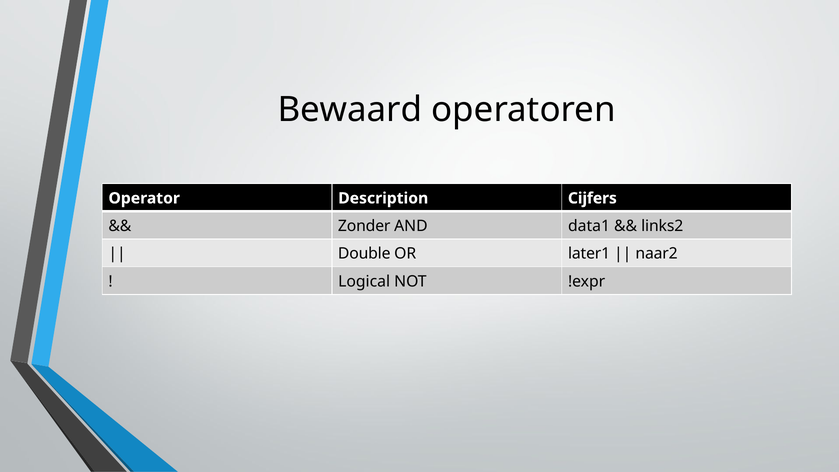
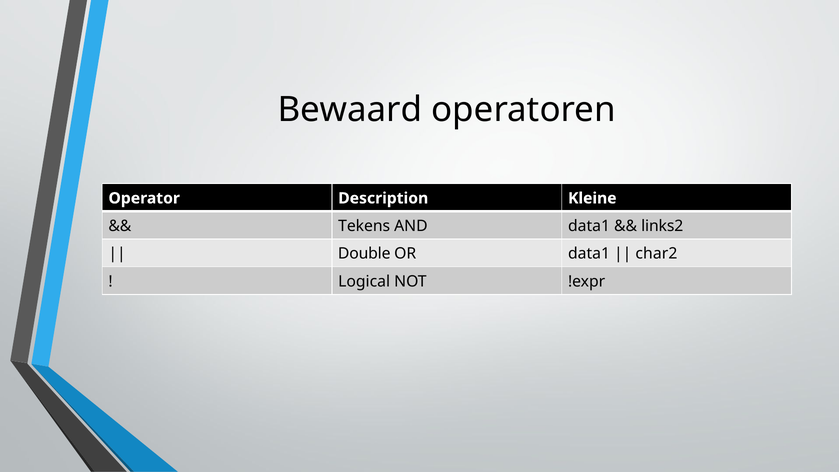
Cijfers: Cijfers -> Kleine
Zonder: Zonder -> Tekens
OR later1: later1 -> data1
naar2: naar2 -> char2
